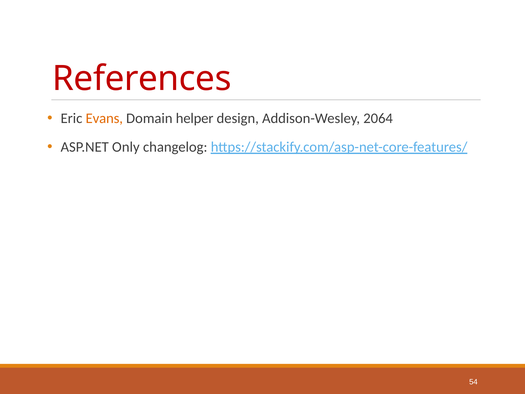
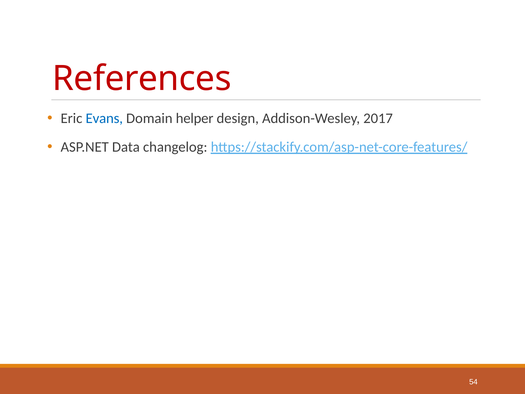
Evans colour: orange -> blue
2064: 2064 -> 2017
Only: Only -> Data
